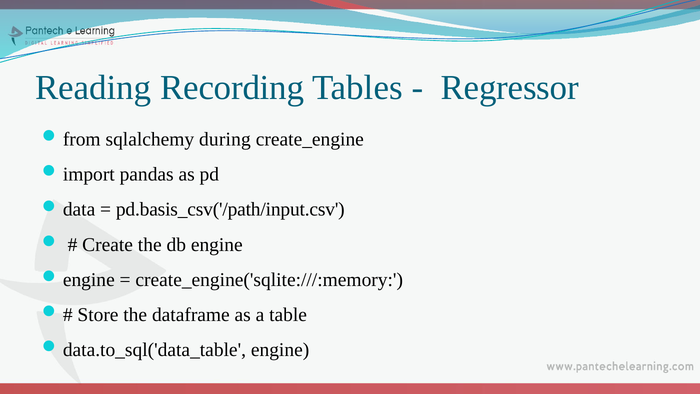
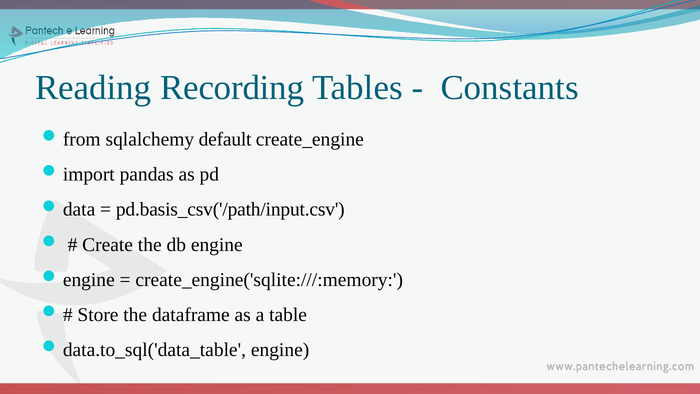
Regressor: Regressor -> Constants
during: during -> default
